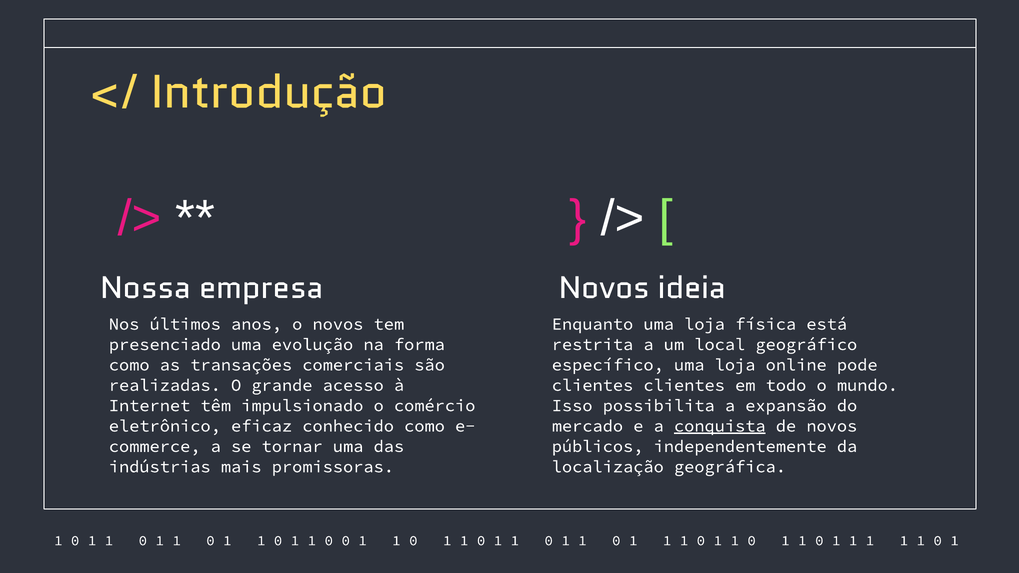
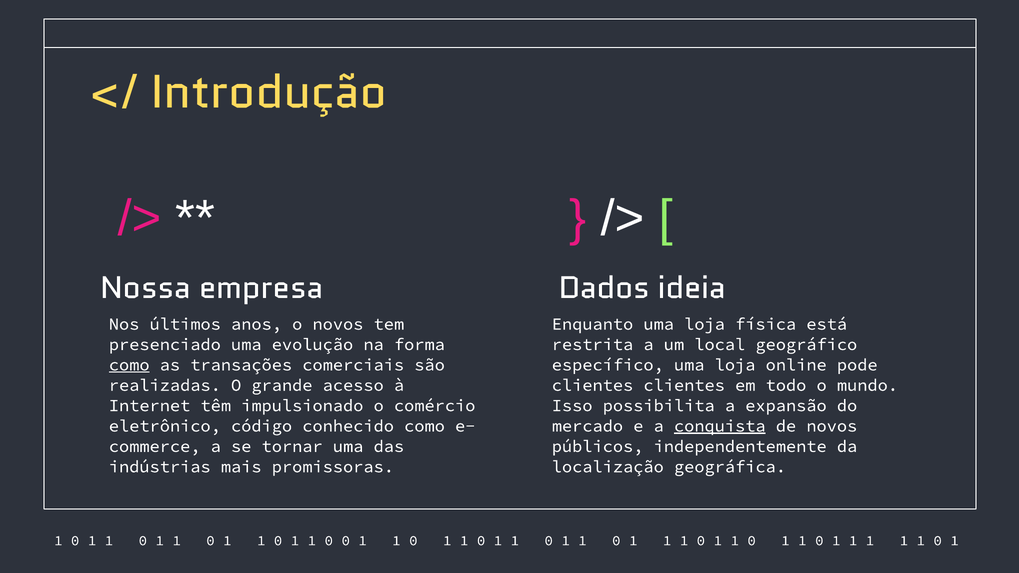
empresa Novos: Novos -> Dados
como at (129, 365) underline: none -> present
eficaz: eficaz -> código
